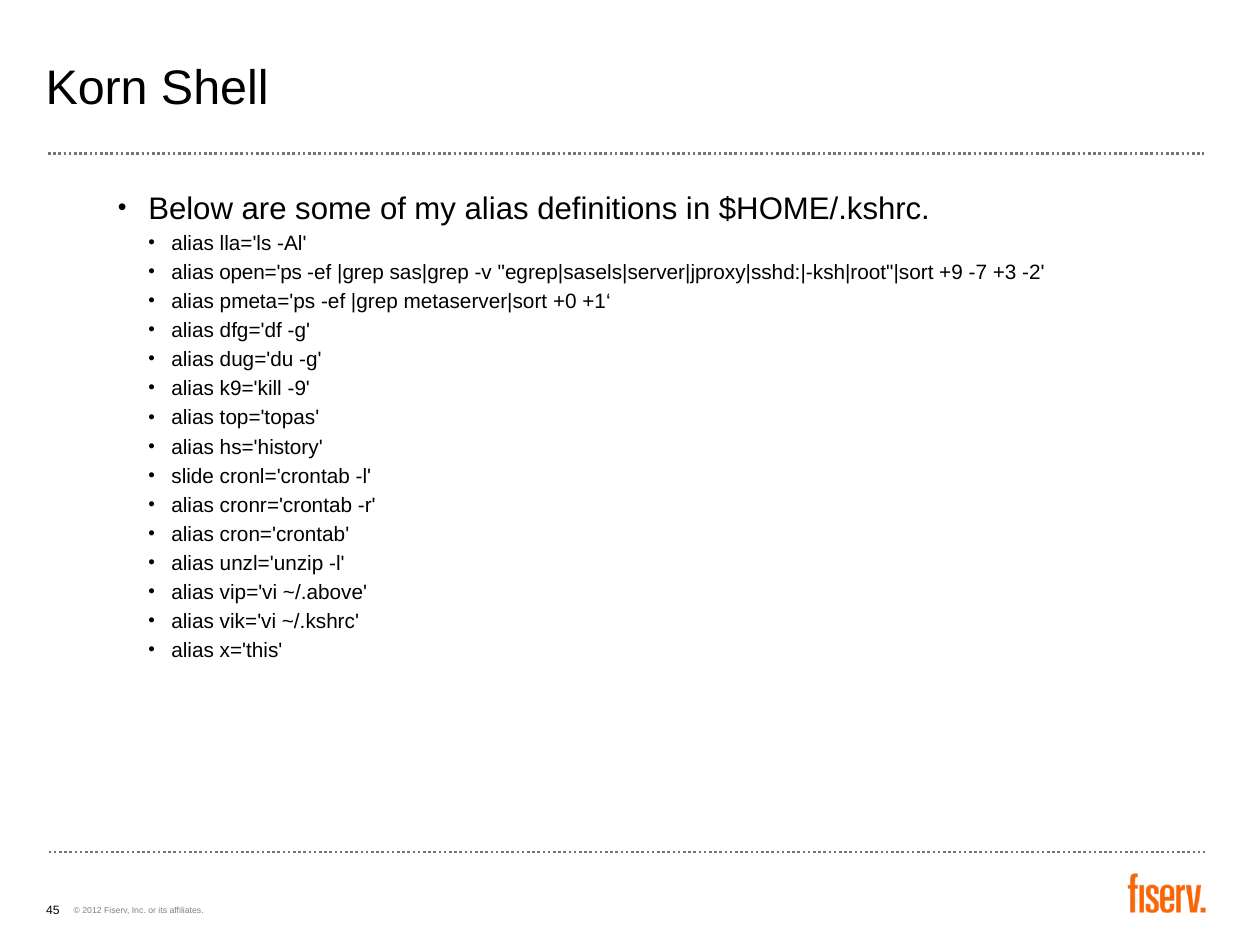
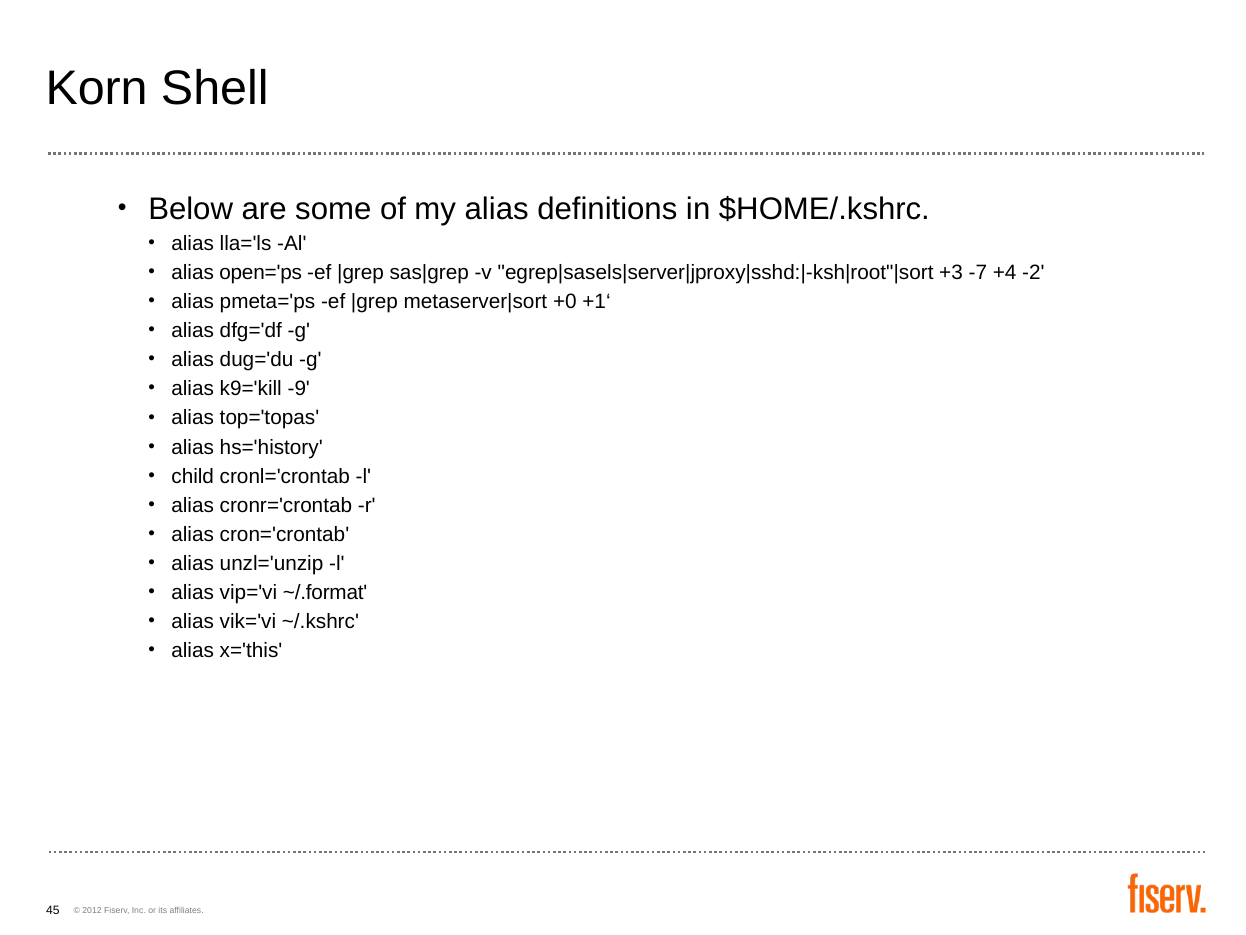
+9: +9 -> +3
+3: +3 -> +4
slide: slide -> child
~/.above: ~/.above -> ~/.format
